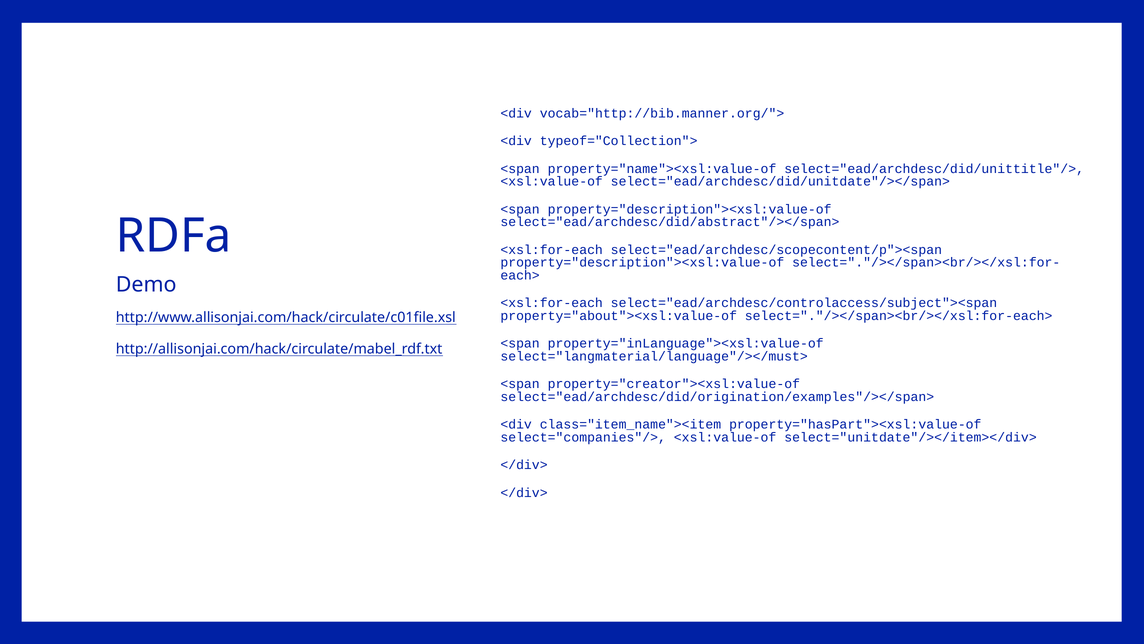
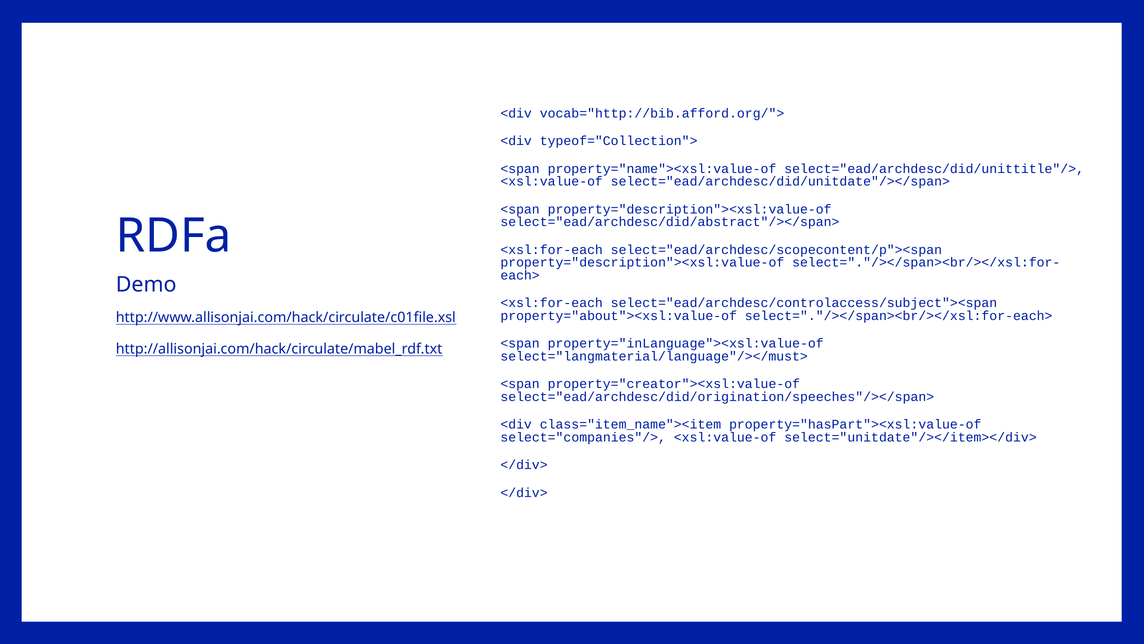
vocab="http://bib.manner.org/">: vocab="http://bib.manner.org/"> -> vocab="http://bib.afford.org/">
select="ead/archdesc/did/origination/examples"/></span>: select="ead/archdesc/did/origination/examples"/></span> -> select="ead/archdesc/did/origination/speeches"/></span>
